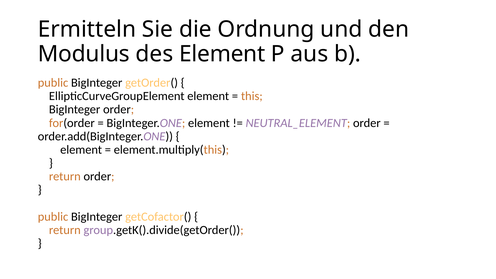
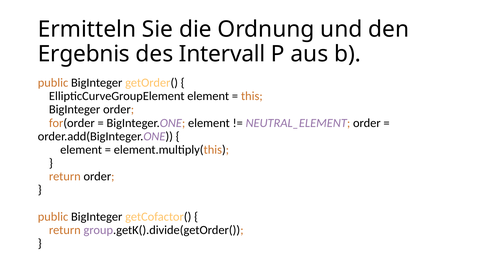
Modulus: Modulus -> Ergebnis
des Element: Element -> Intervall
